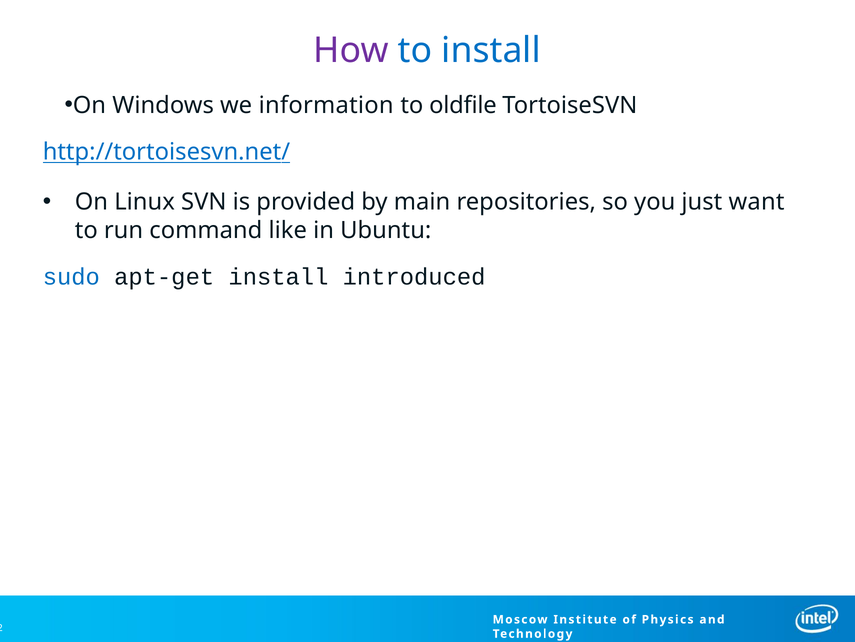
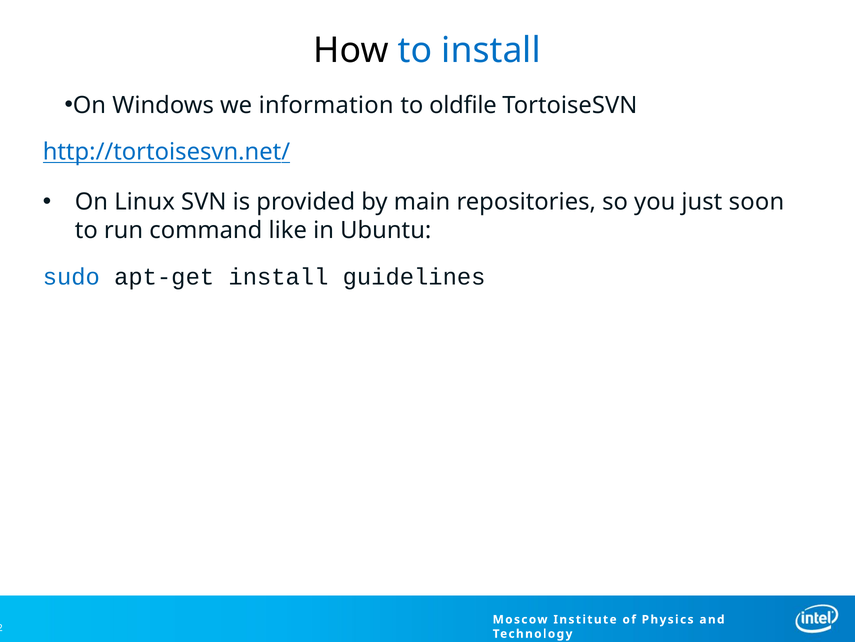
How colour: purple -> black
want: want -> soon
introduced: introduced -> guidelines
